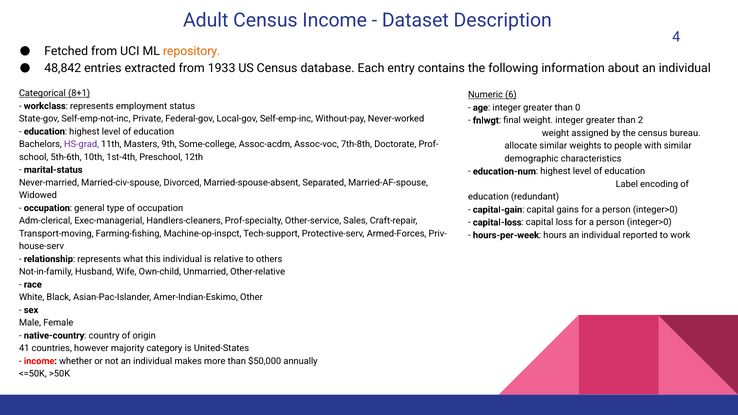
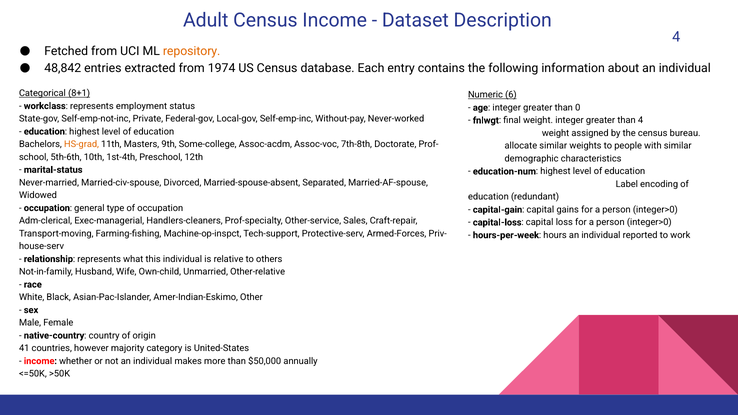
1933: 1933 -> 1974
than 2: 2 -> 4
HS-grad colour: purple -> orange
